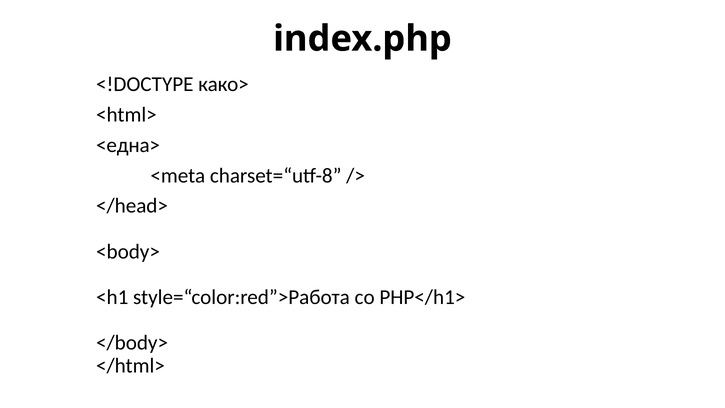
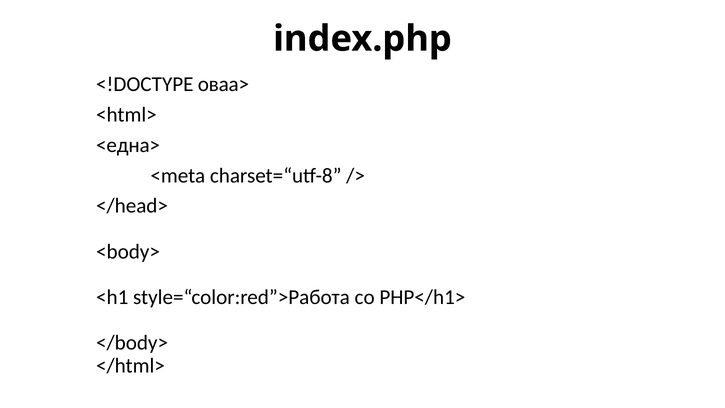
како>: како> -> оваа>
